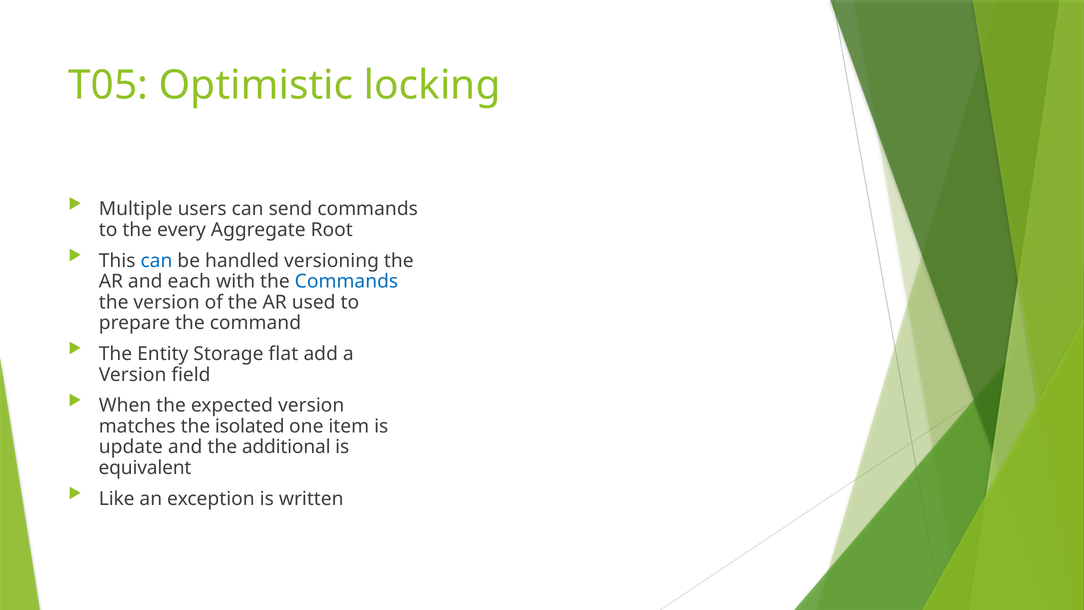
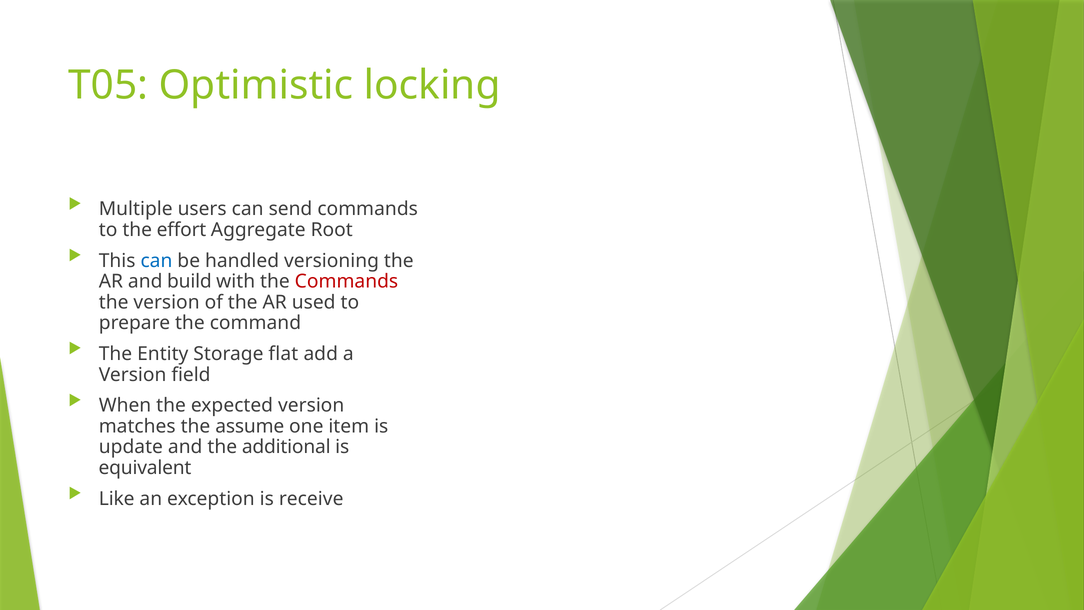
every: every -> effort
each: each -> build
Commands at (346, 281) colour: blue -> red
isolated: isolated -> assume
written: written -> receive
